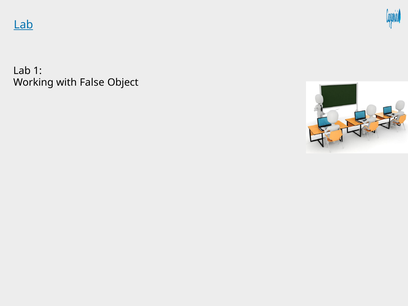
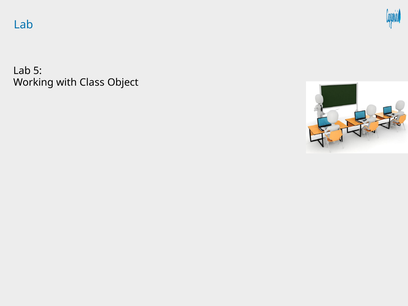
Lab at (23, 25) underline: present -> none
1: 1 -> 5
False: False -> Class
